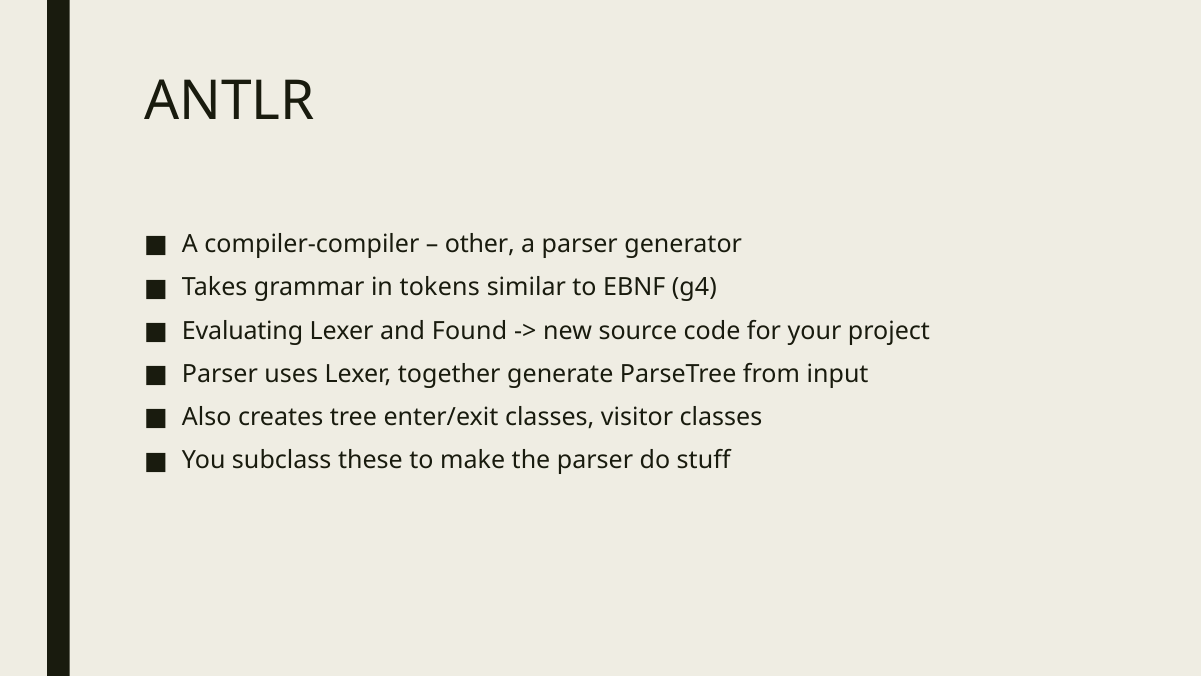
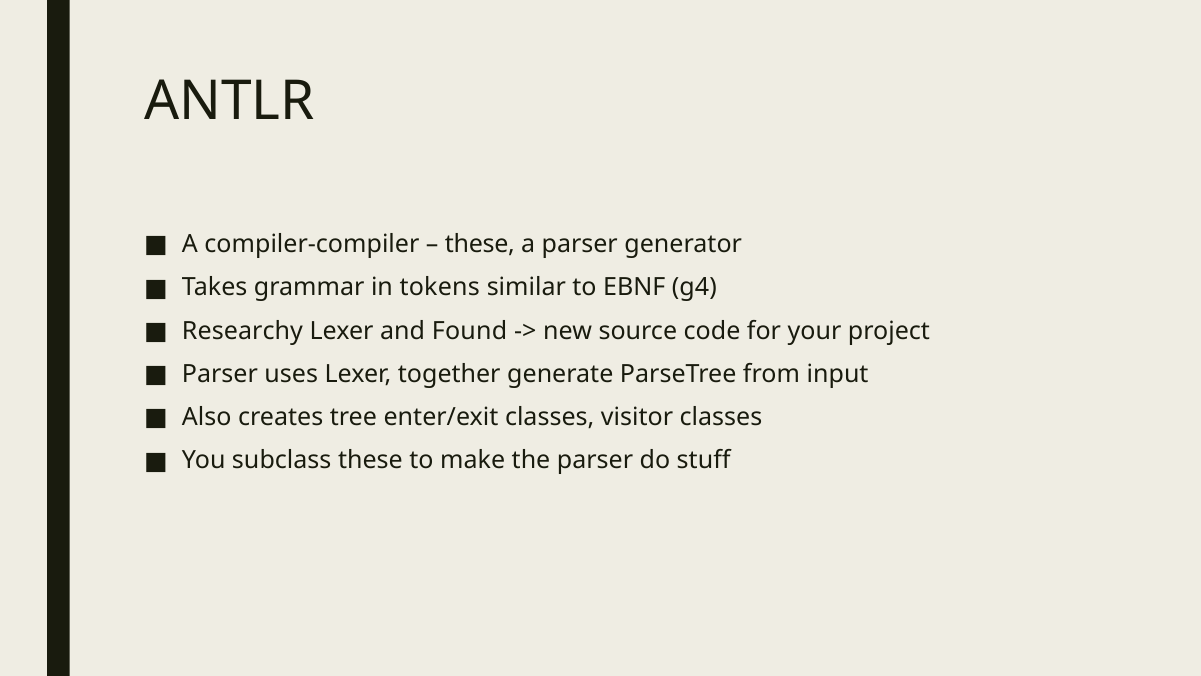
other at (480, 244): other -> these
Evaluating: Evaluating -> Researchy
